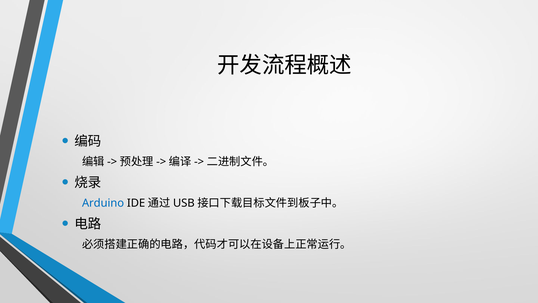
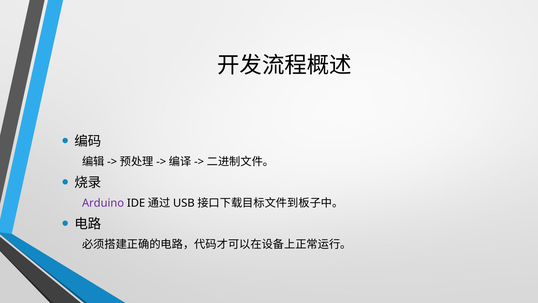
Arduino colour: blue -> purple
